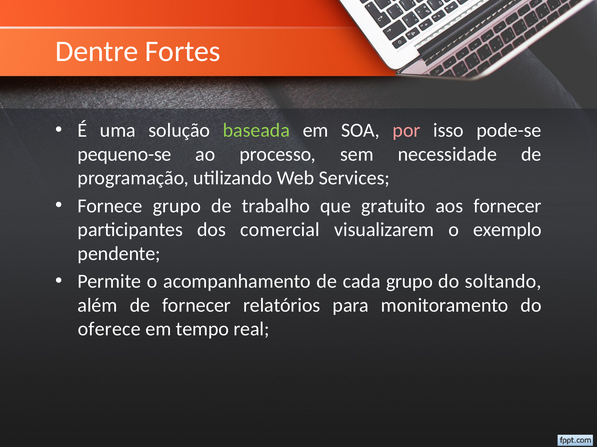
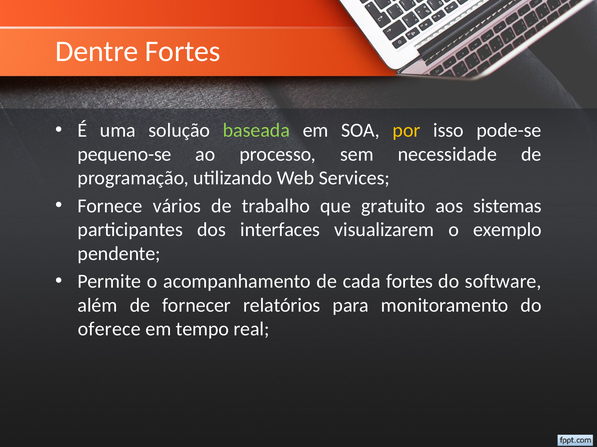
por colour: pink -> yellow
Fornece grupo: grupo -> vários
aos fornecer: fornecer -> sistemas
comercial: comercial -> interfaces
cada grupo: grupo -> fortes
soltando: soltando -> software
